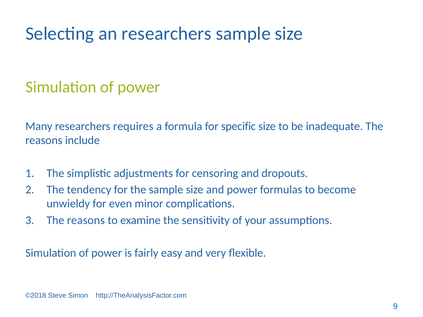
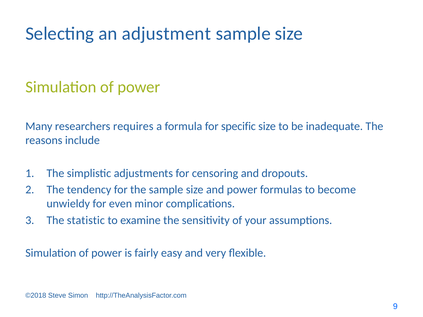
an researchers: researchers -> adjustment
reasons at (86, 220): reasons -> statistic
